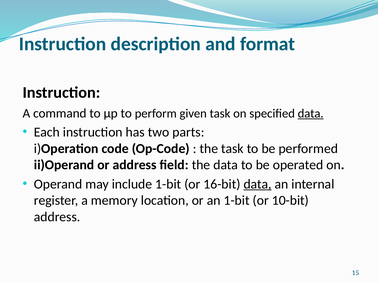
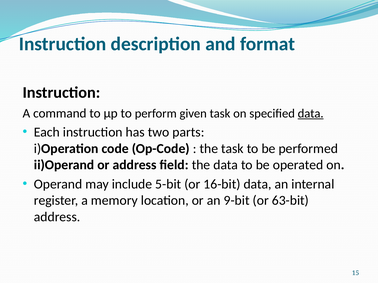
include 1-bit: 1-bit -> 5-bit
data at (258, 184) underline: present -> none
an 1-bit: 1-bit -> 9-bit
10-bit: 10-bit -> 63-bit
